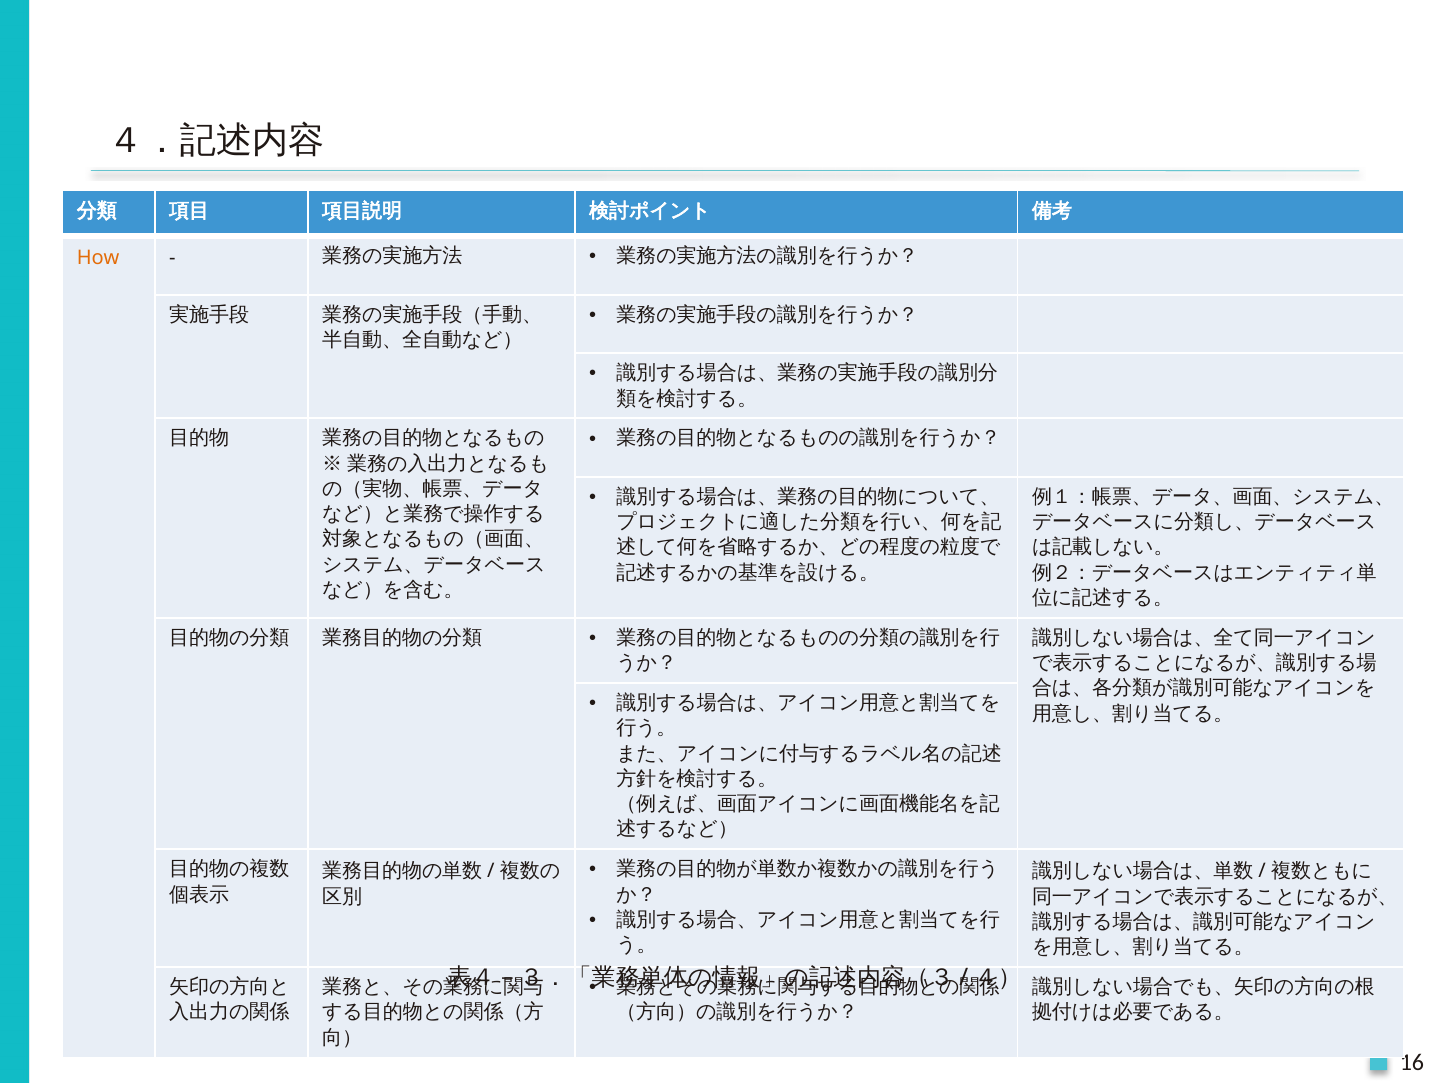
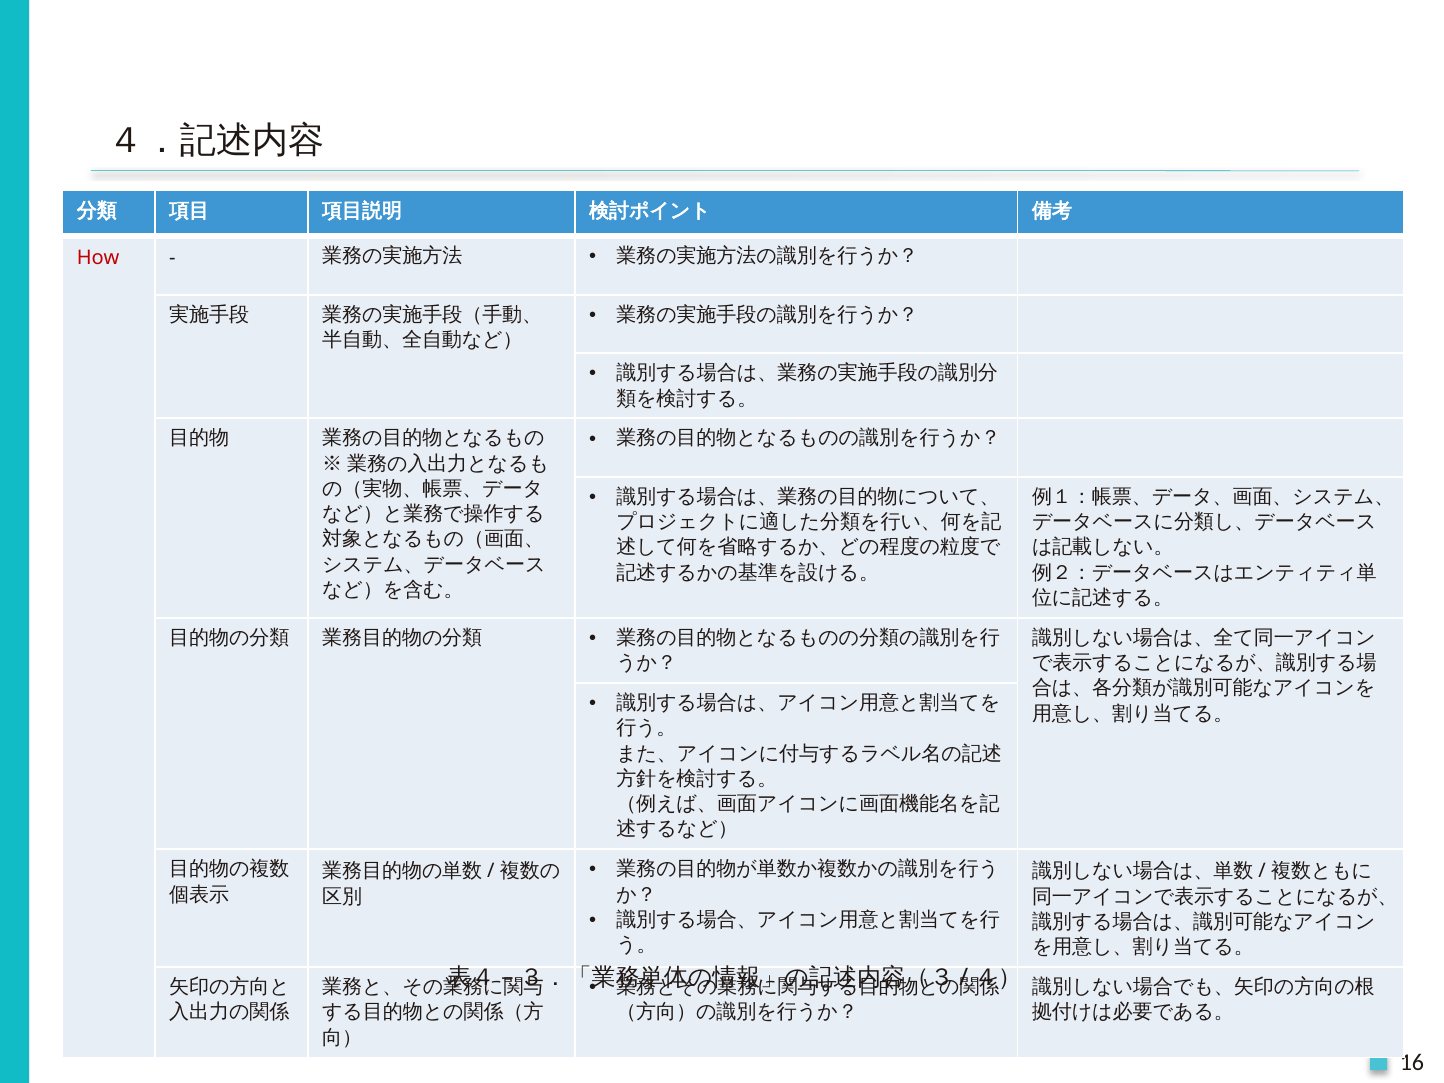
How colour: orange -> red
